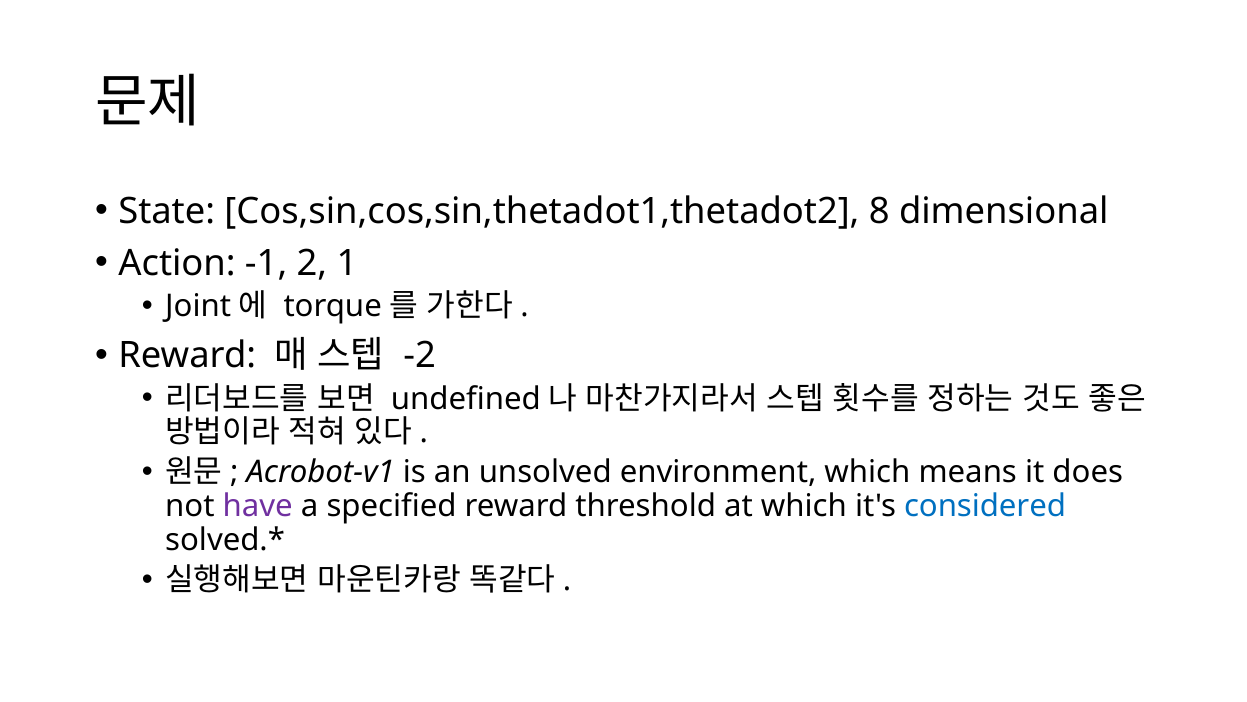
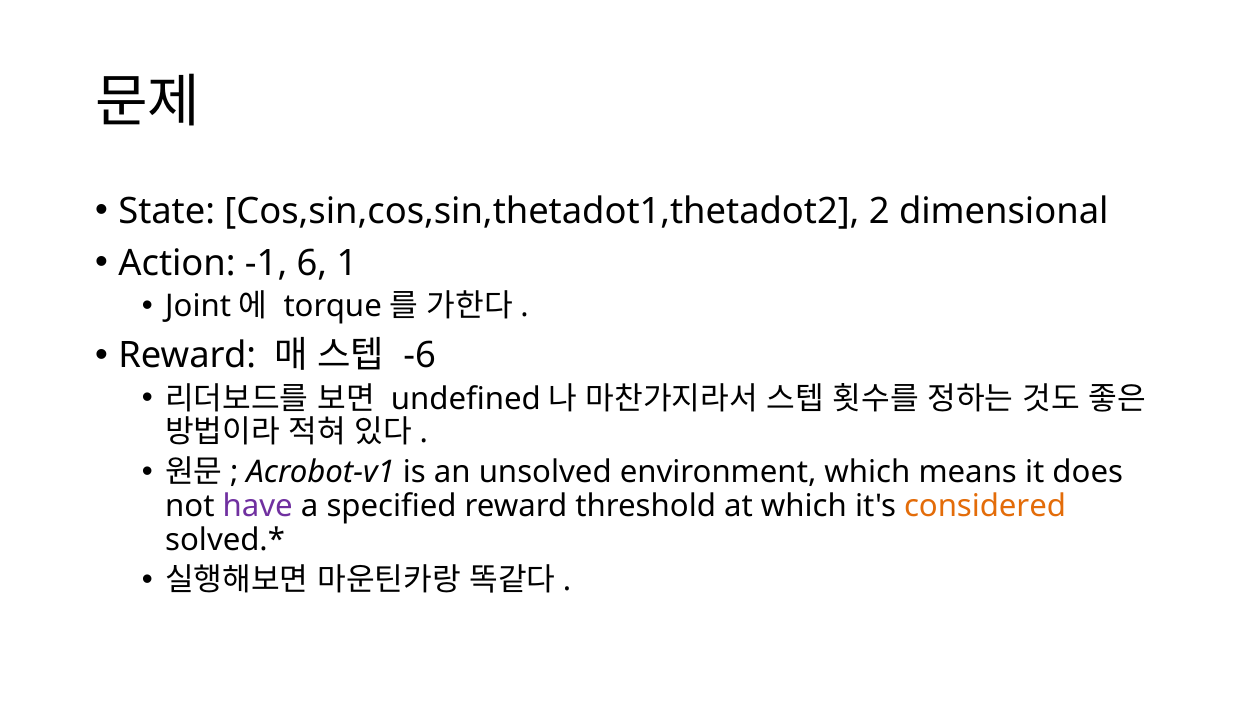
8: 8 -> 2
2: 2 -> 6
-2: -2 -> -6
considered colour: blue -> orange
